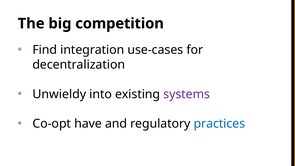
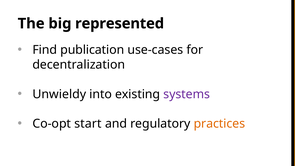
competition: competition -> represented
integration: integration -> publication
have: have -> start
practices colour: blue -> orange
